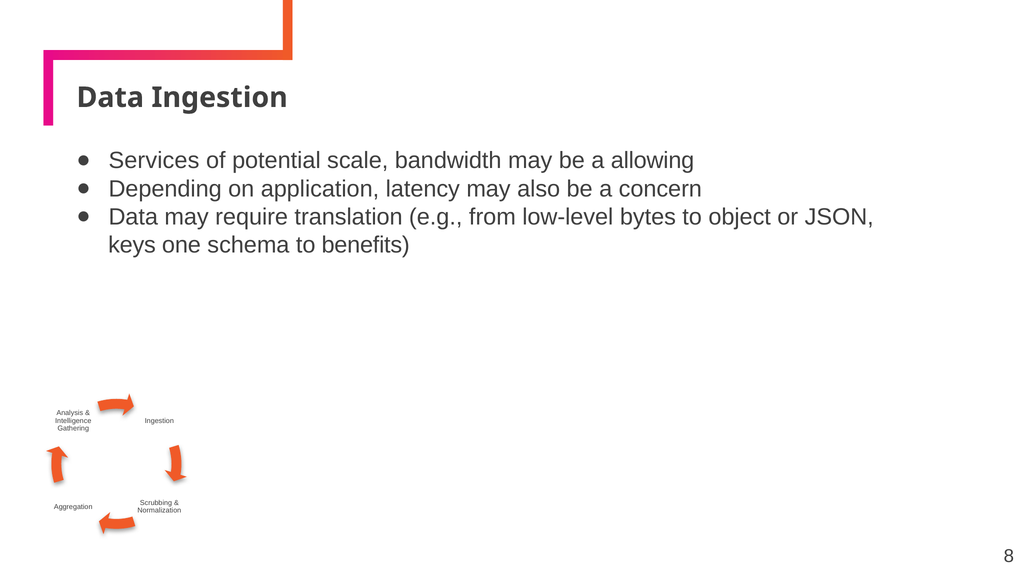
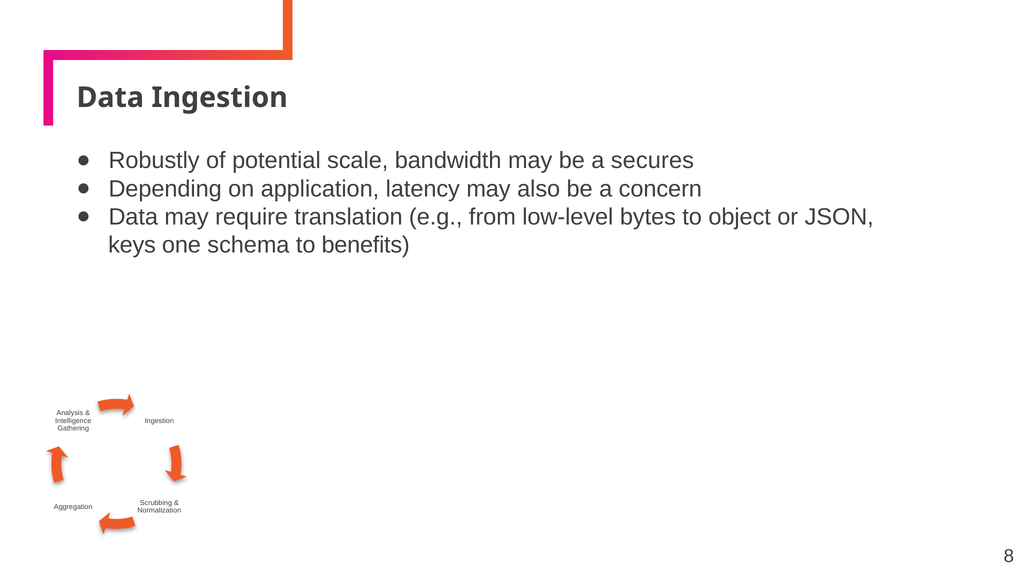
Services: Services -> Robustly
allowing: allowing -> secures
